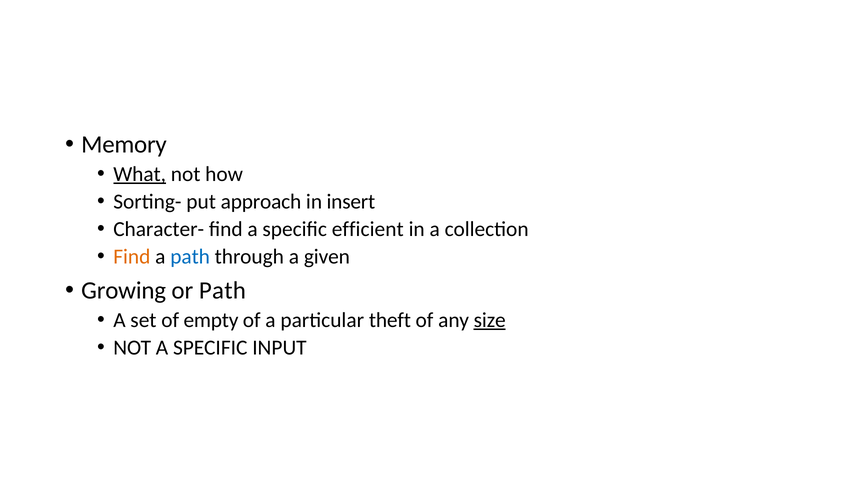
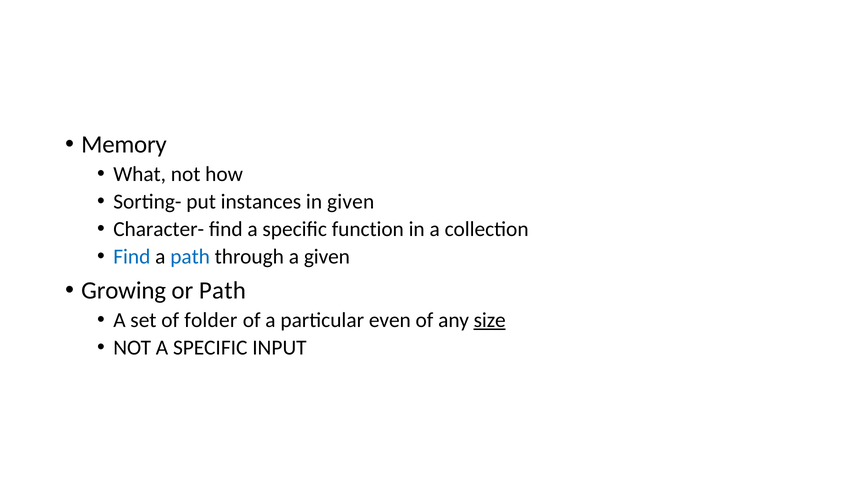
What underline: present -> none
approach: approach -> instances
in insert: insert -> given
efficient: efficient -> function
Find at (132, 257) colour: orange -> blue
empty: empty -> folder
theft: theft -> even
